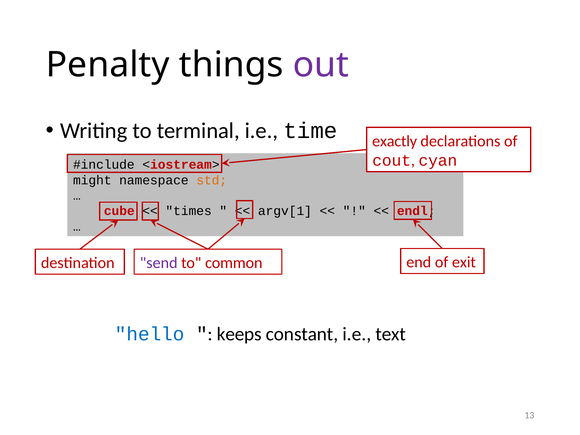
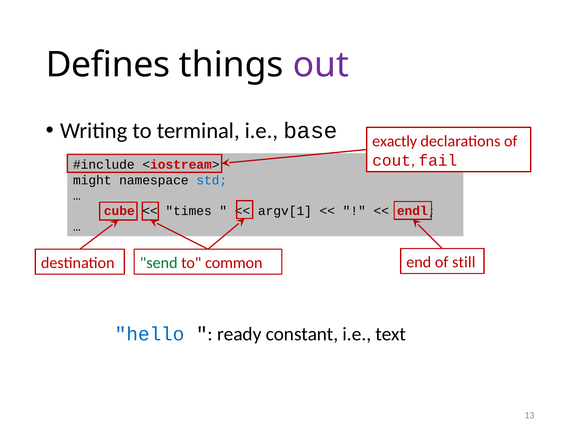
Penalty: Penalty -> Defines
time: time -> base
cyan: cyan -> fail
std colour: orange -> blue
exit: exit -> still
send colour: purple -> green
keeps: keeps -> ready
